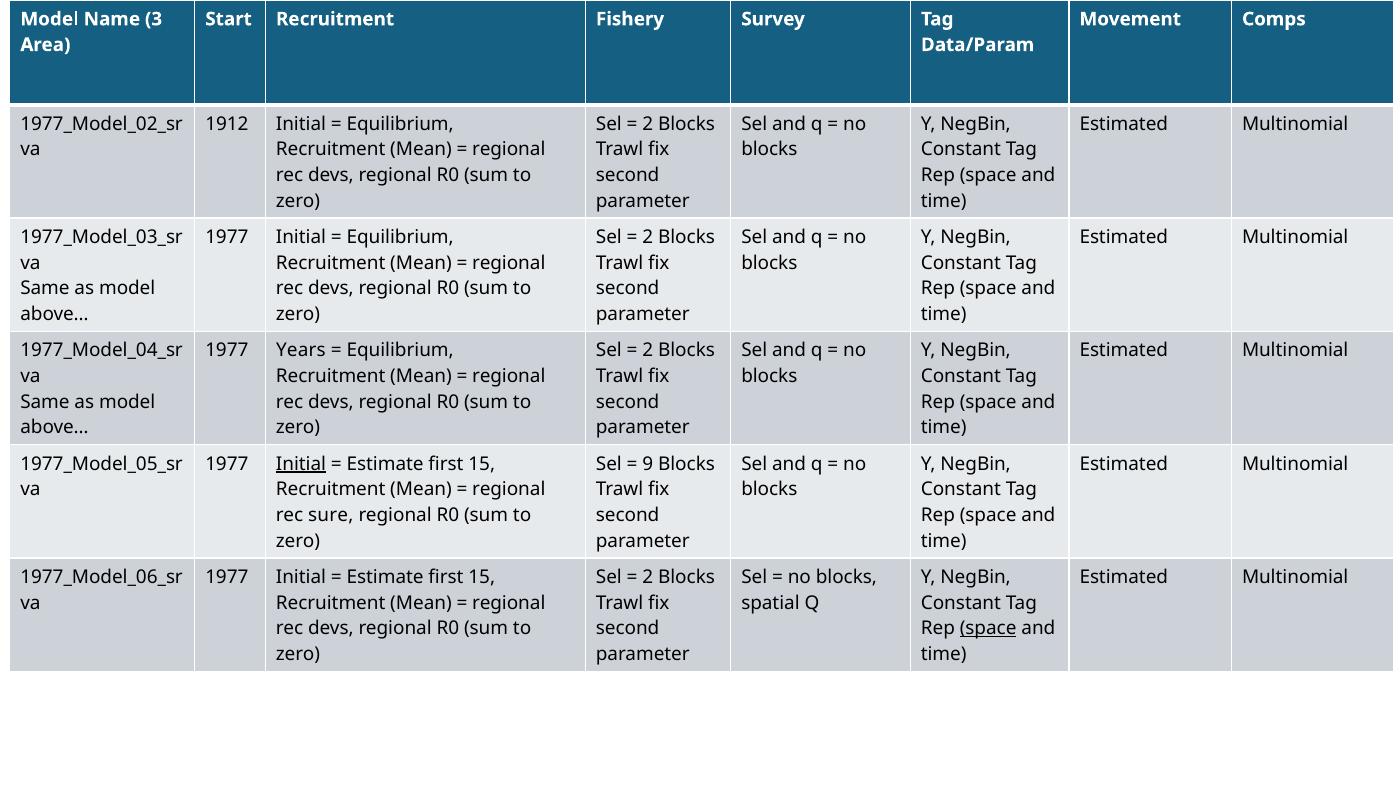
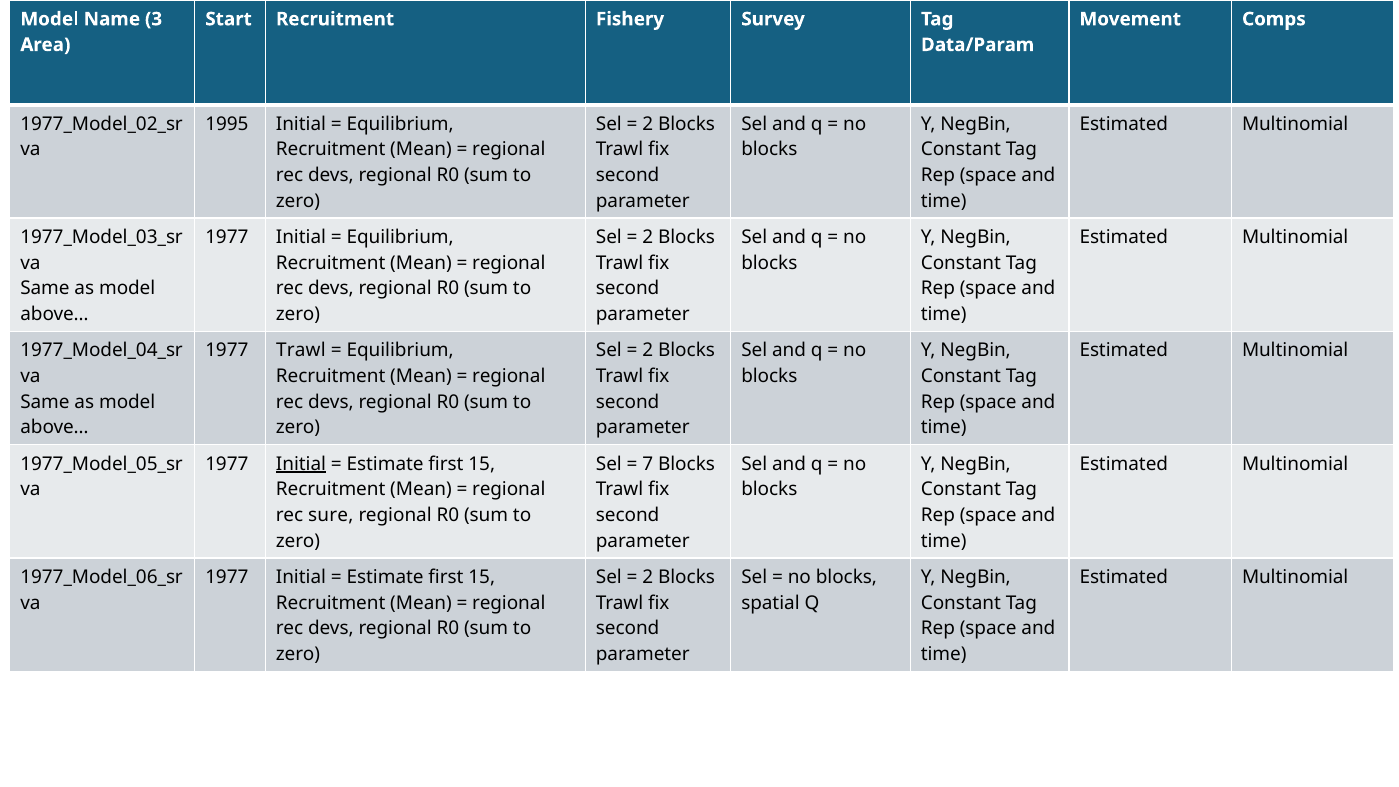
1912: 1912 -> 1995
1977 Years: Years -> Trawl
9: 9 -> 7
space at (988, 628) underline: present -> none
